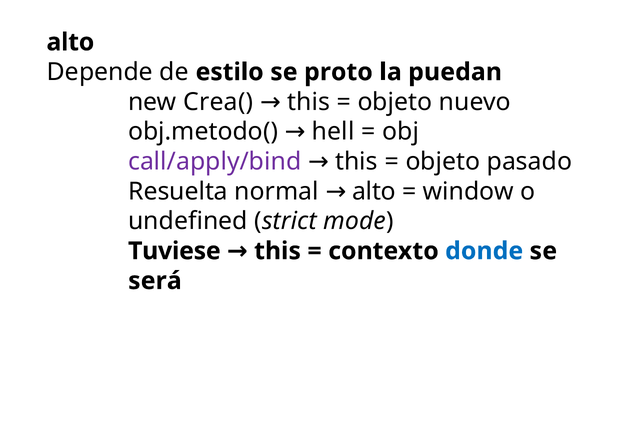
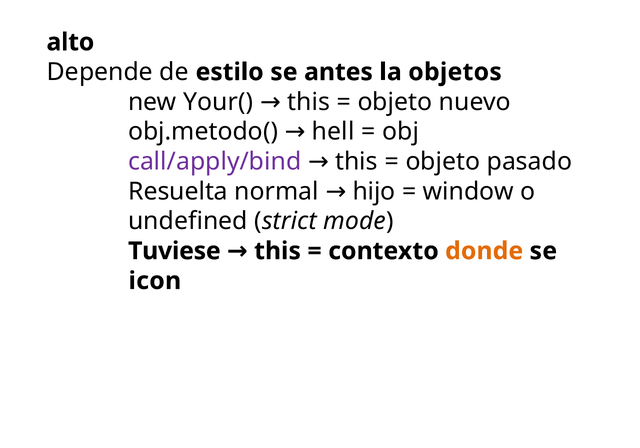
proto: proto -> antes
puedan: puedan -> objetos
Crea(: Crea( -> Your(
normal alto: alto -> hijo
donde colour: blue -> orange
será: será -> icon
